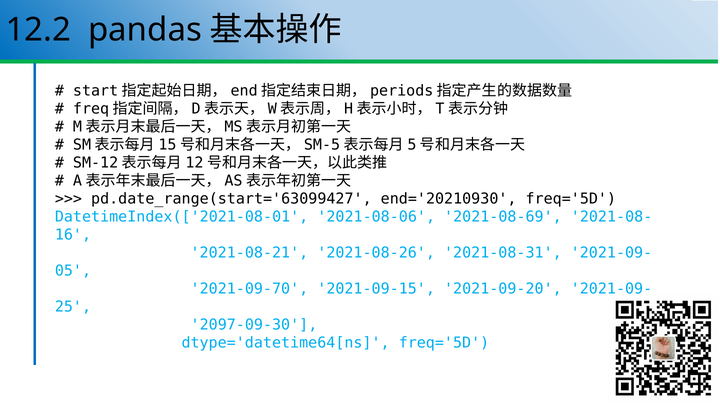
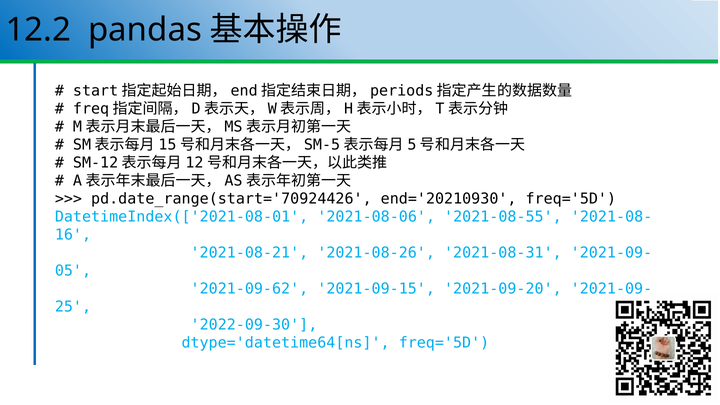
pd.date_range(start='63099427: pd.date_range(start='63099427 -> pd.date_range(start='70924426
2021-08-69: 2021-08-69 -> 2021-08-55
2021-09-70: 2021-09-70 -> 2021-09-62
2097-09-30: 2097-09-30 -> 2022-09-30
